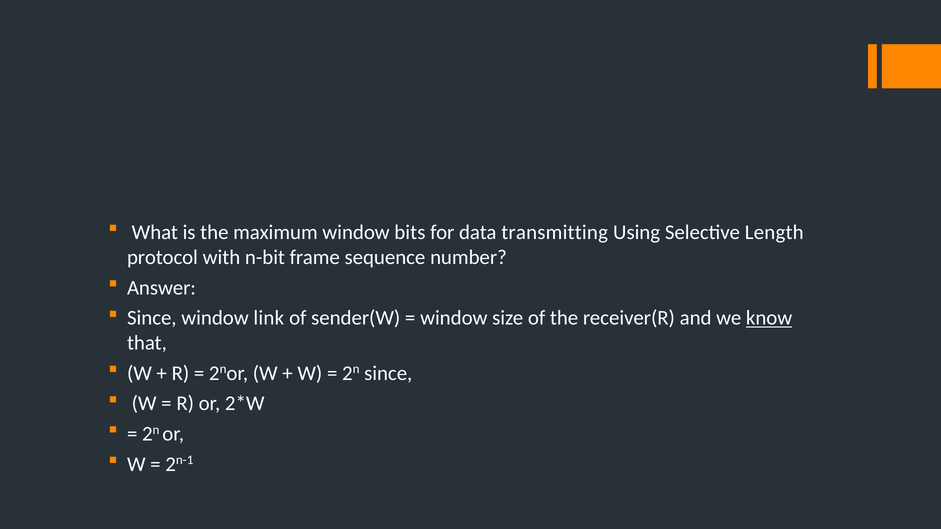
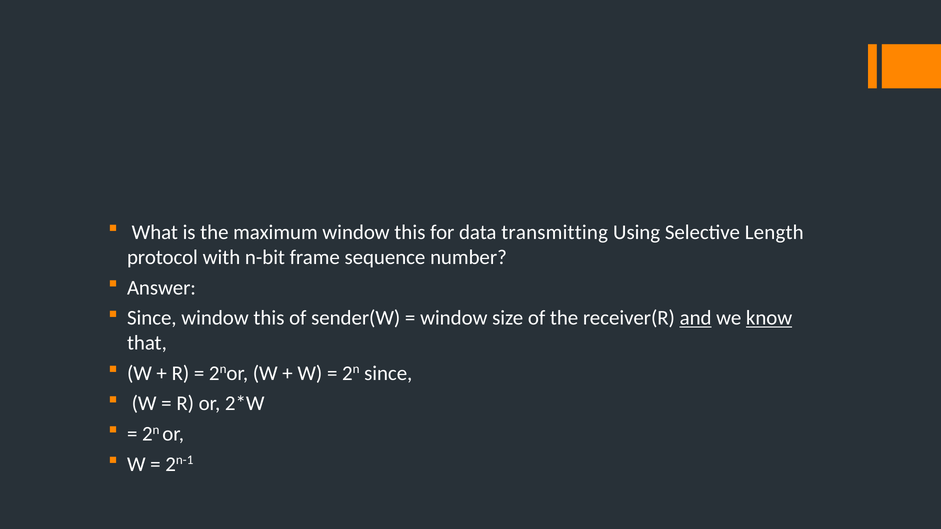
maximum window bits: bits -> this
Since window link: link -> this
and underline: none -> present
